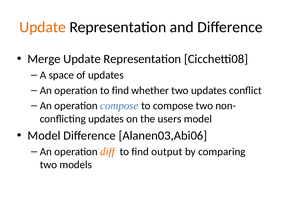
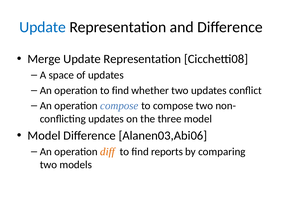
Update at (43, 27) colour: orange -> blue
users: users -> three
output: output -> reports
